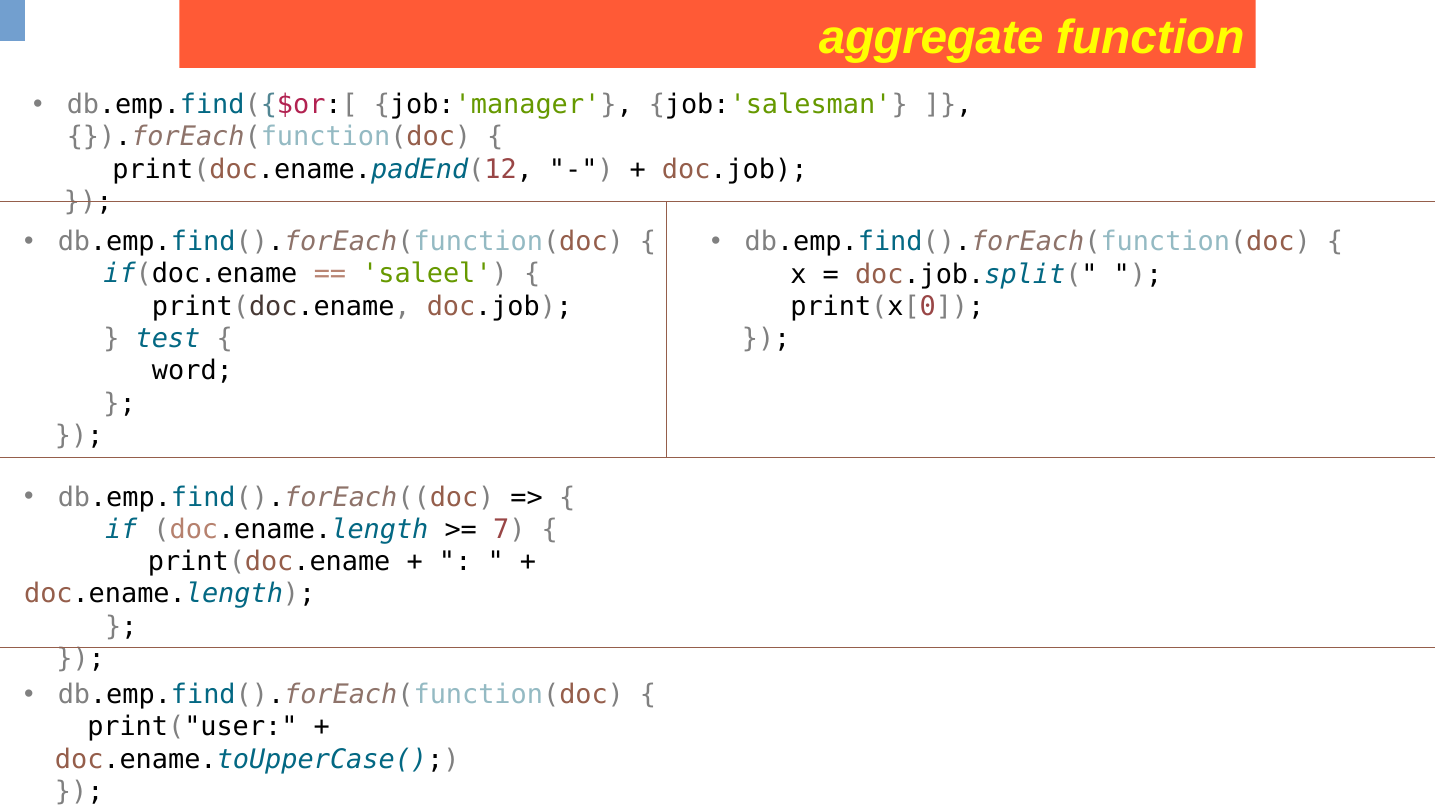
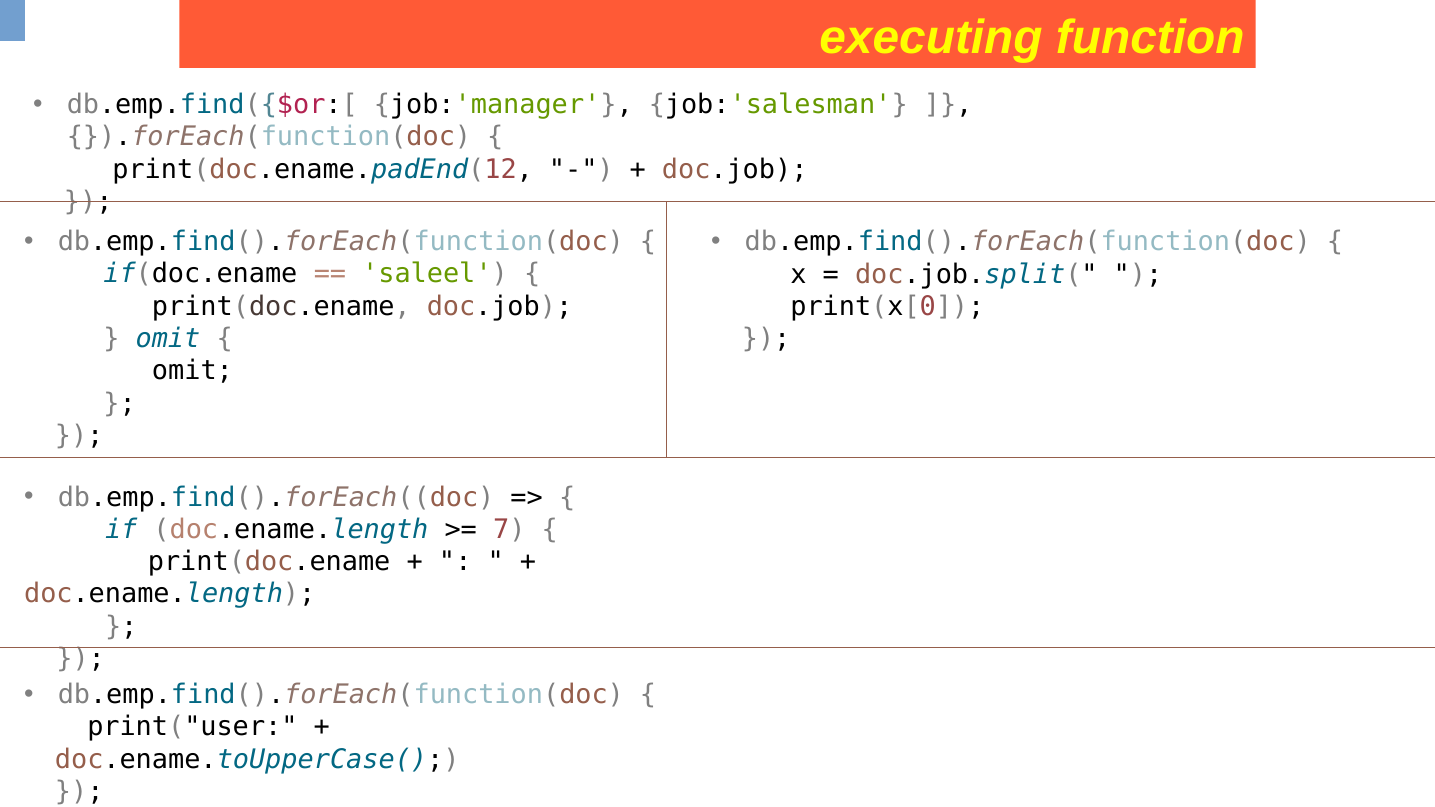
aggregate: aggregate -> executing
test at (168, 339): test -> omit
word at (192, 371): word -> omit
